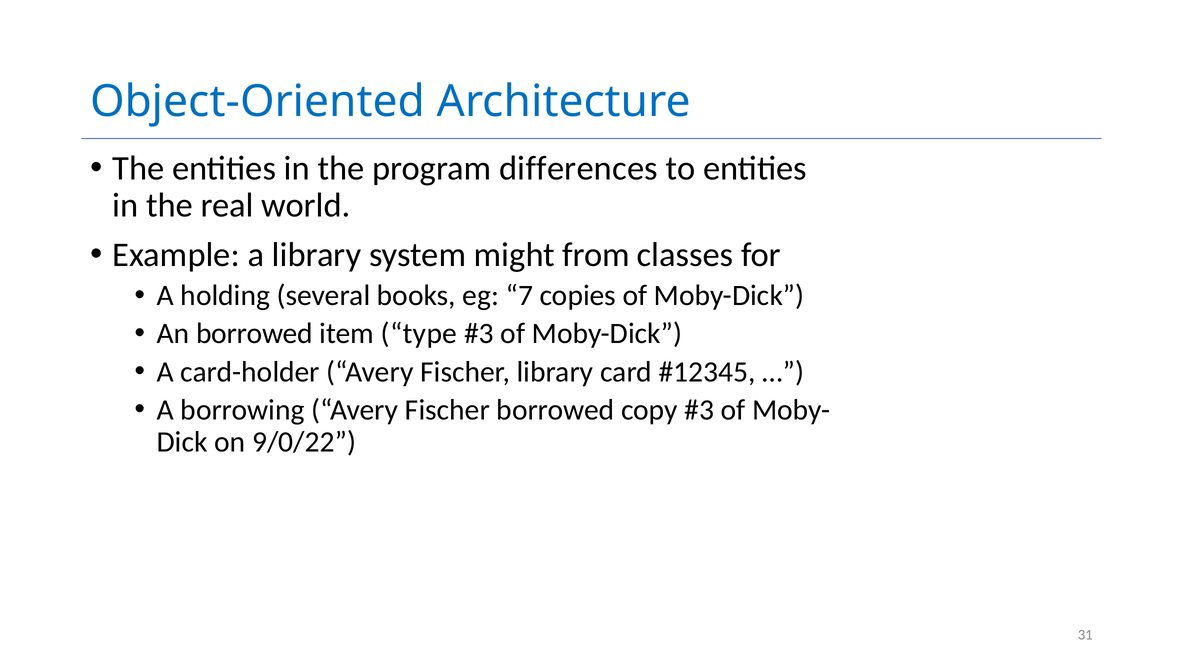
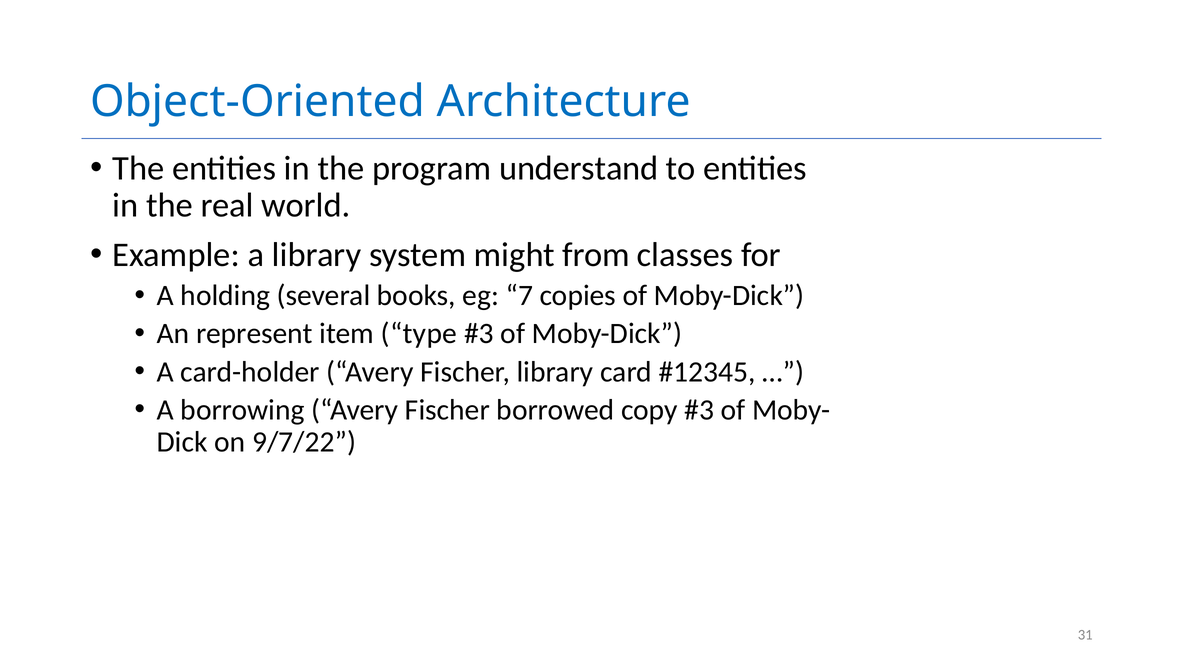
differences: differences -> understand
An borrowed: borrowed -> represent
9/0/22: 9/0/22 -> 9/7/22
